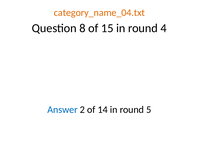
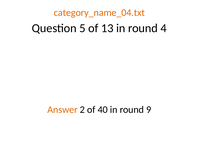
8: 8 -> 5
15: 15 -> 13
Answer colour: blue -> orange
14: 14 -> 40
5: 5 -> 9
